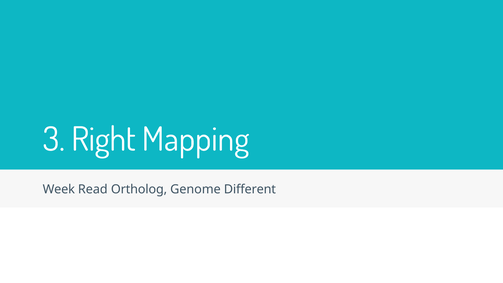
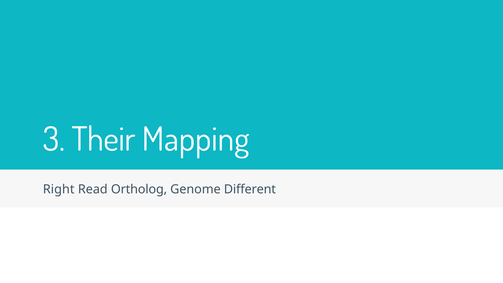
Right: Right -> Their
Week: Week -> Right
